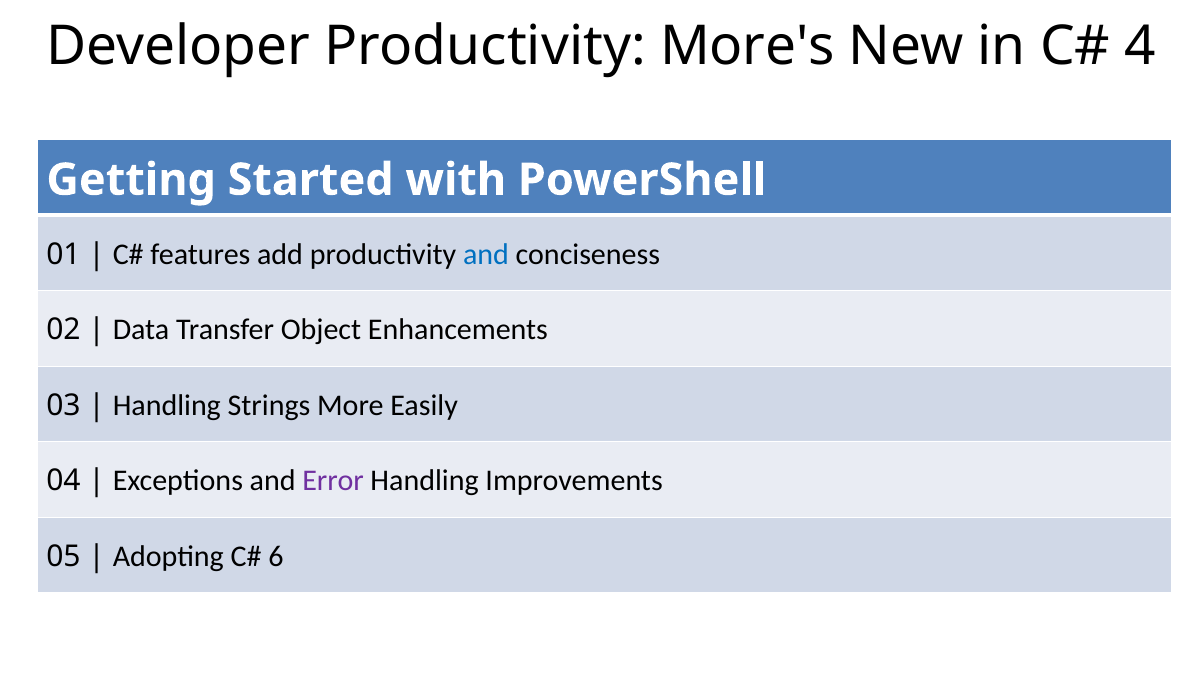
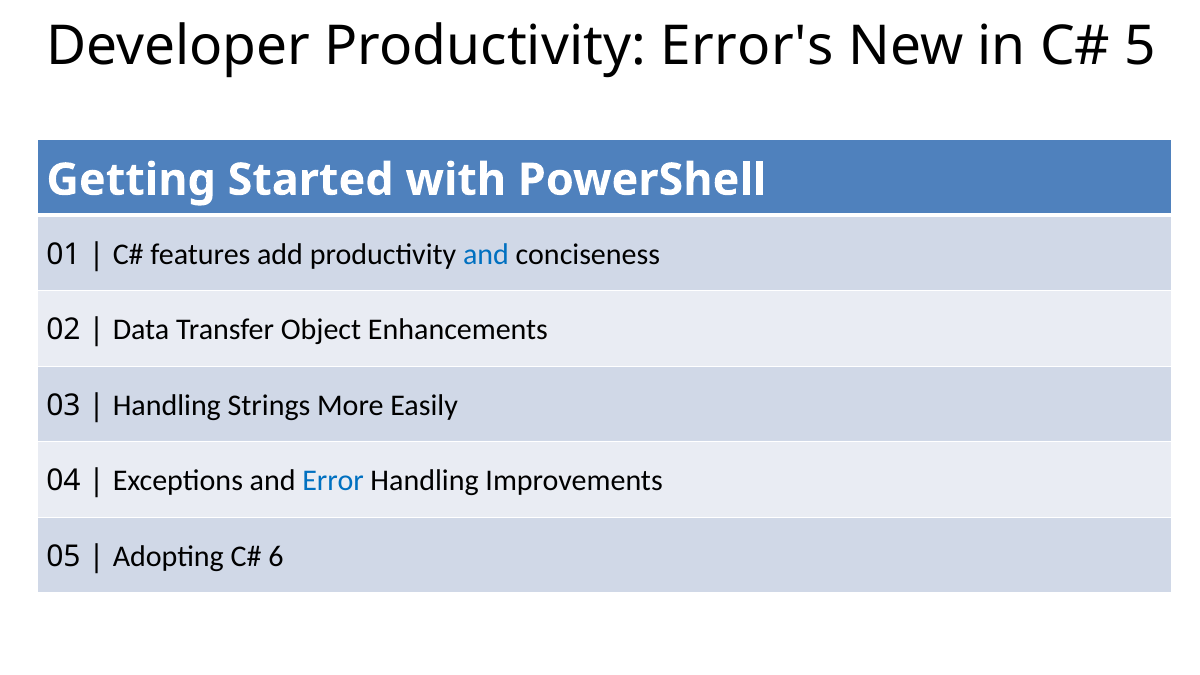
More's: More's -> Error's
4: 4 -> 5
Error colour: purple -> blue
